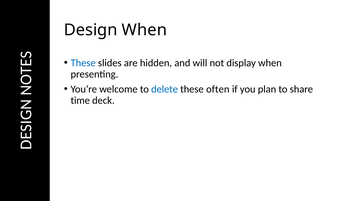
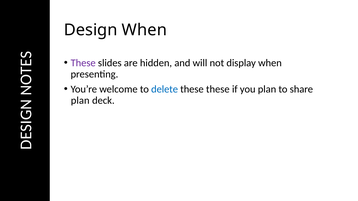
These at (83, 63) colour: blue -> purple
these often: often -> these
time at (80, 101): time -> plan
